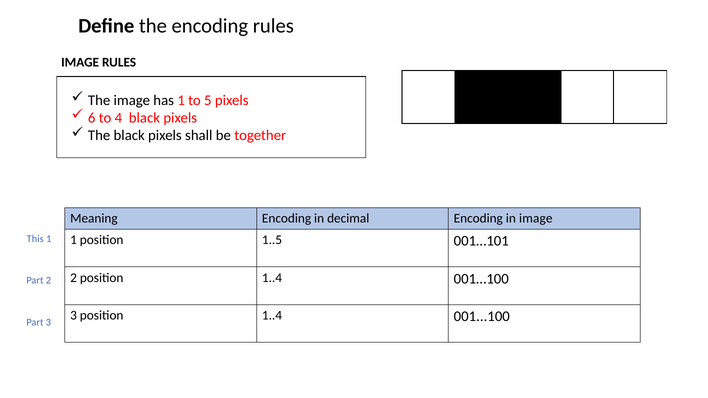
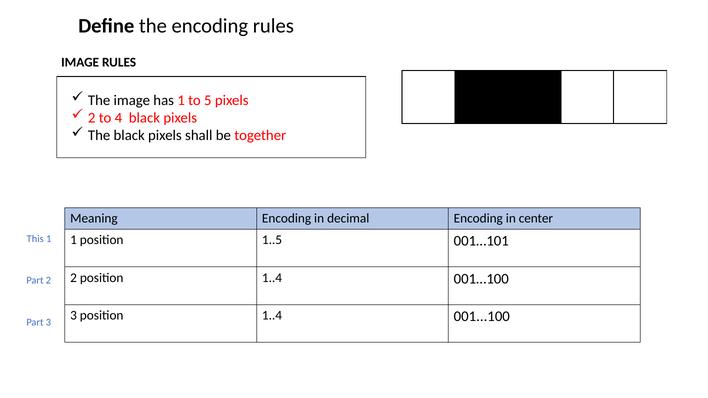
6 at (92, 118): 6 -> 2
in image: image -> center
